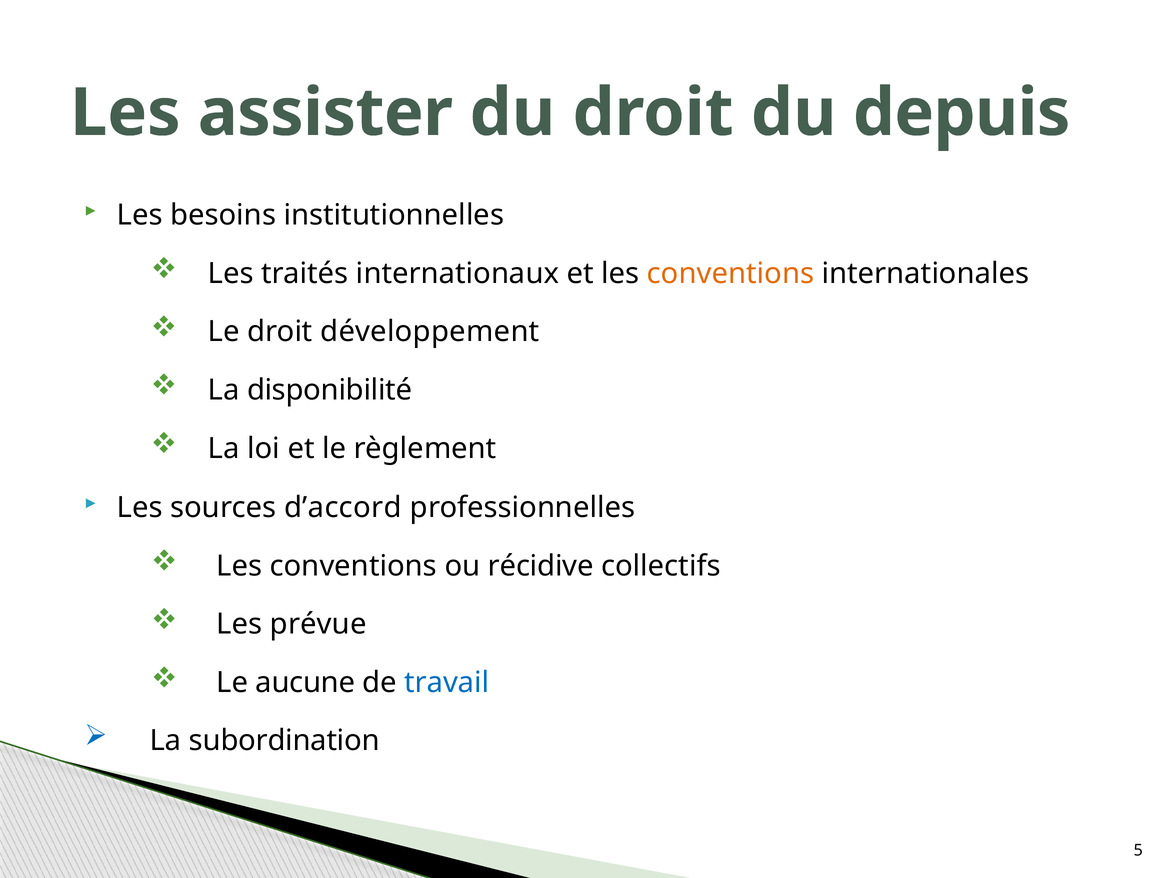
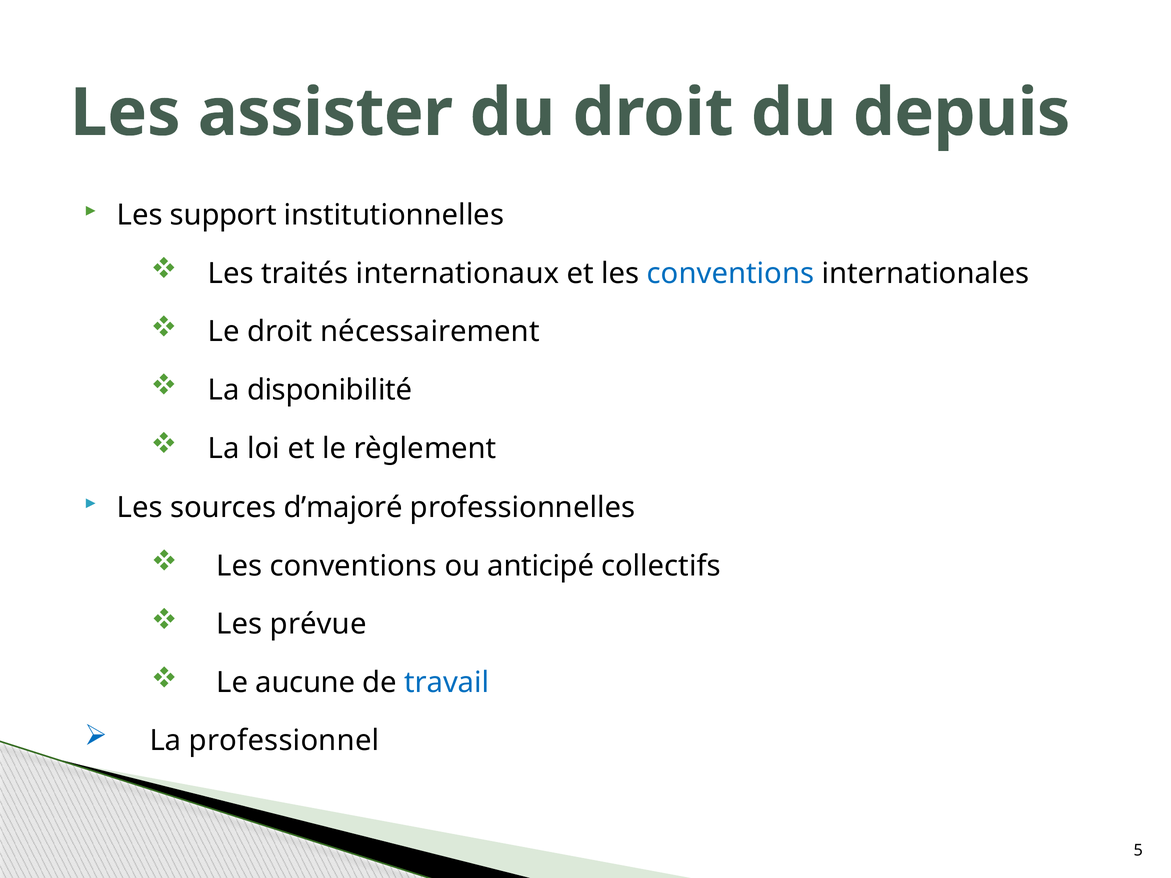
besoins: besoins -> support
conventions at (730, 273) colour: orange -> blue
développement: développement -> nécessairement
d’accord: d’accord -> d’majoré
récidive: récidive -> anticipé
subordination: subordination -> professionnel
